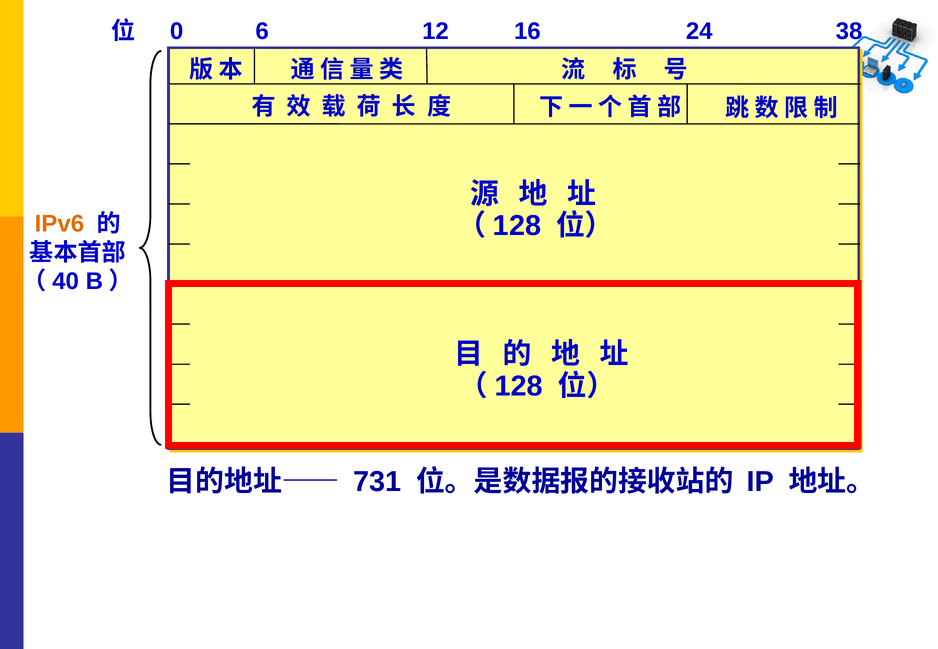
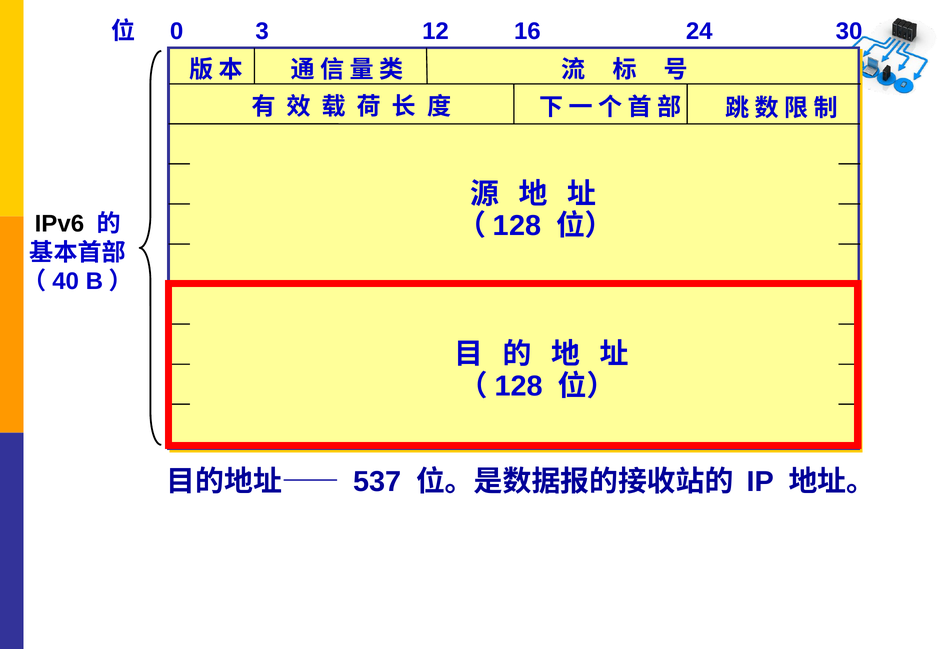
6: 6 -> 3
38: 38 -> 30
IPv6 colour: orange -> black
731: 731 -> 537
